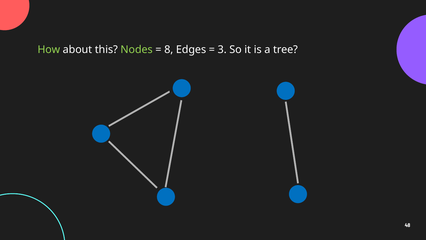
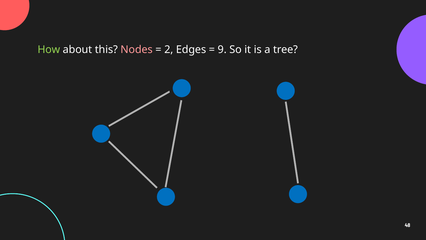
Nodes colour: light green -> pink
8: 8 -> 2
3: 3 -> 9
